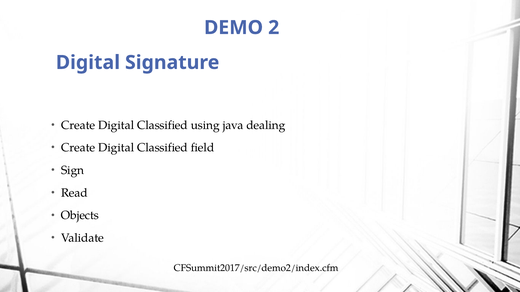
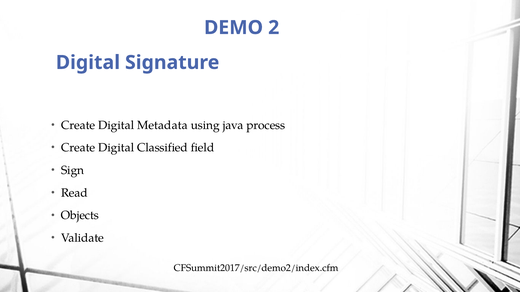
Classified at (163, 125): Classified -> Metadata
dealing: dealing -> process
